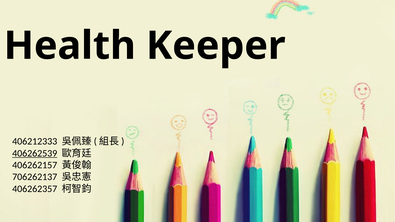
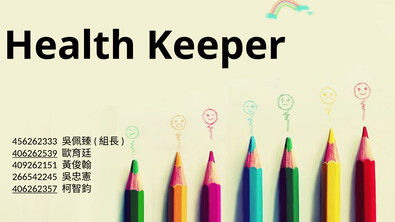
406212333: 406212333 -> 456262333
406262157: 406262157 -> 409262151
706262137: 706262137 -> 266542245
406262357 underline: none -> present
